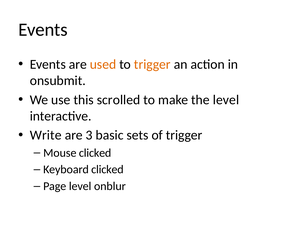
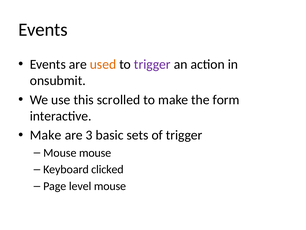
trigger at (152, 64) colour: orange -> purple
the level: level -> form
Write at (46, 135): Write -> Make
Mouse clicked: clicked -> mouse
level onblur: onblur -> mouse
